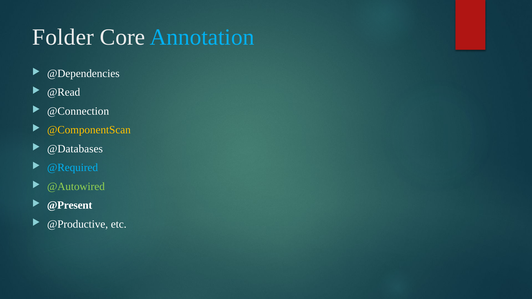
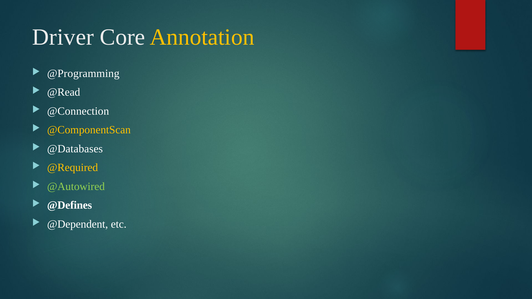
Folder: Folder -> Driver
Annotation colour: light blue -> yellow
@Dependencies: @Dependencies -> @Programming
@Required colour: light blue -> yellow
@Present: @Present -> @Defines
@Productive: @Productive -> @Dependent
